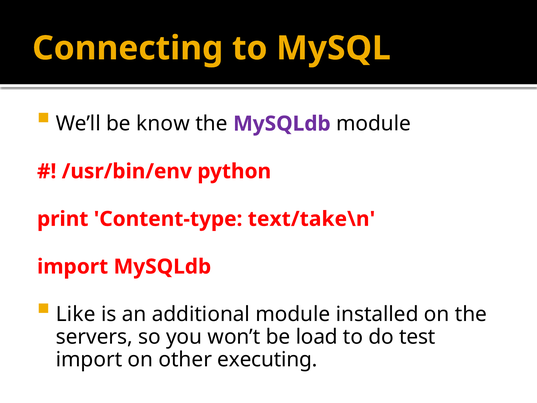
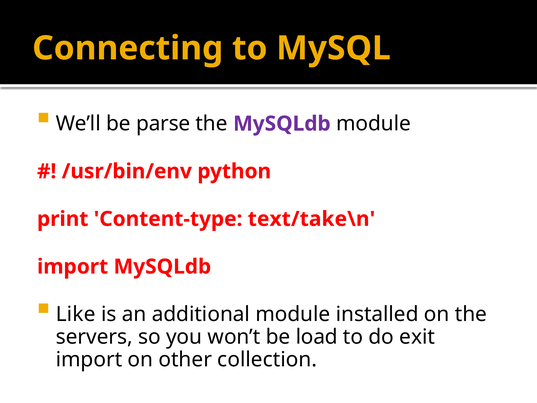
know: know -> parse
test: test -> exit
executing: executing -> collection
